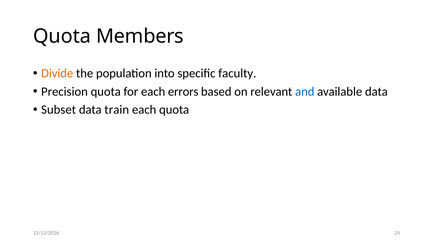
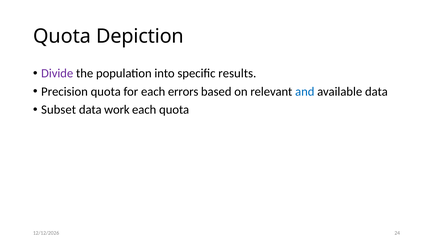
Members: Members -> Depiction
Divide colour: orange -> purple
faculty: faculty -> results
train: train -> work
